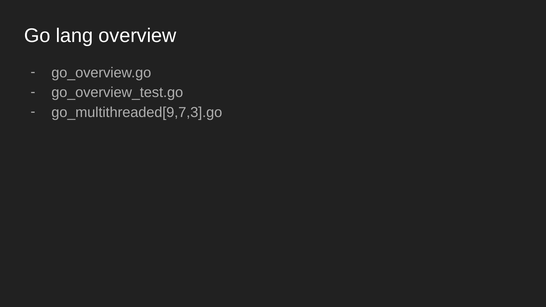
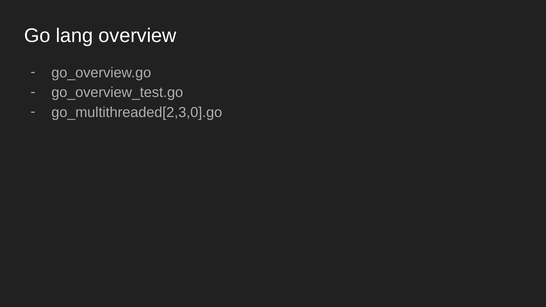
go_multithreaded[9,7,3].go: go_multithreaded[9,7,3].go -> go_multithreaded[2,3,0].go
